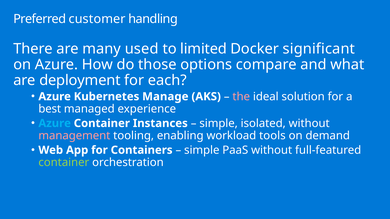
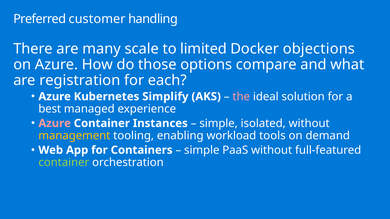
used: used -> scale
significant: significant -> objections
deployment: deployment -> registration
Manage: Manage -> Simplify
Azure at (55, 124) colour: light blue -> pink
management colour: pink -> yellow
